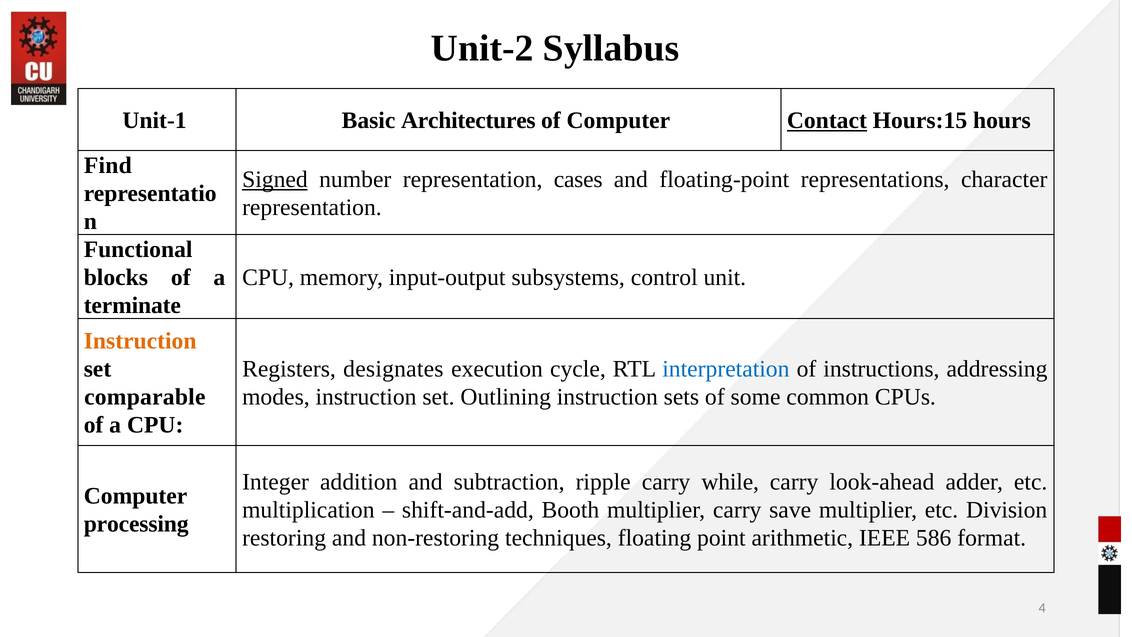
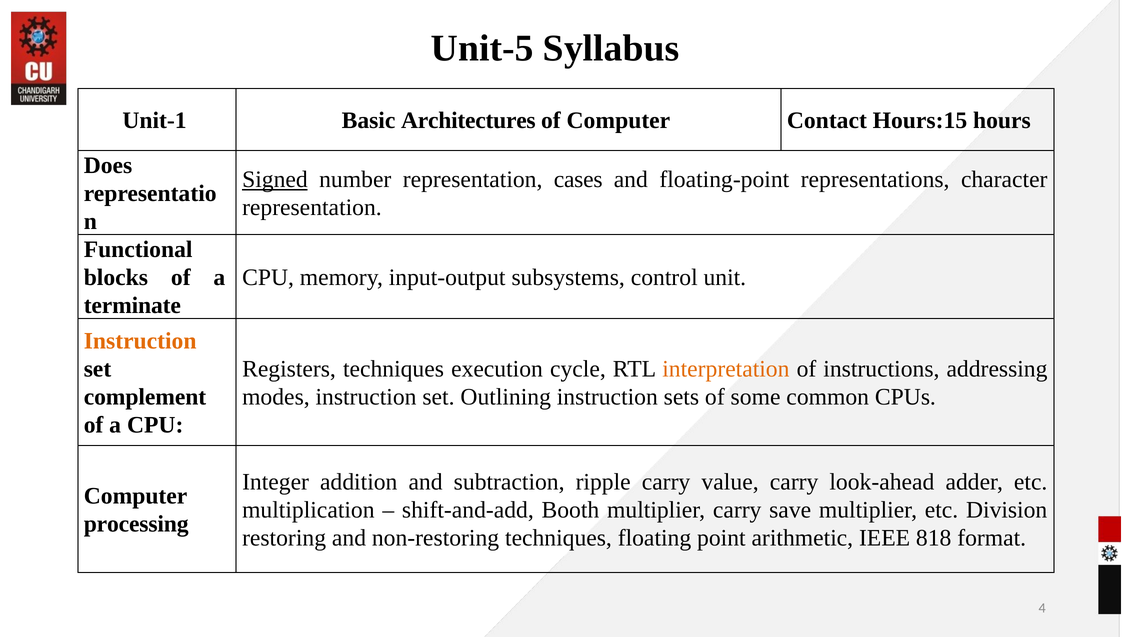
Unit-2: Unit-2 -> Unit-5
Contact underline: present -> none
Find: Find -> Does
Registers designates: designates -> techniques
interpretation colour: blue -> orange
comparable: comparable -> complement
while: while -> value
586: 586 -> 818
